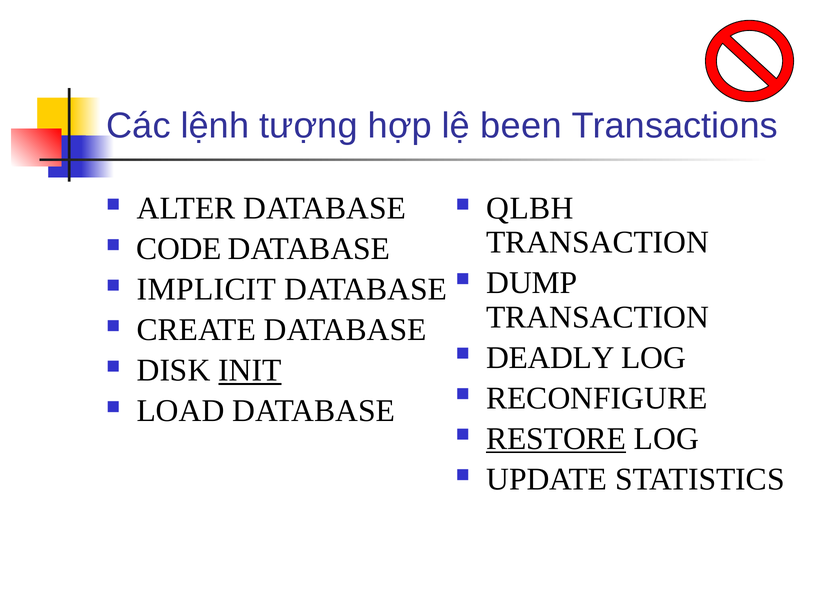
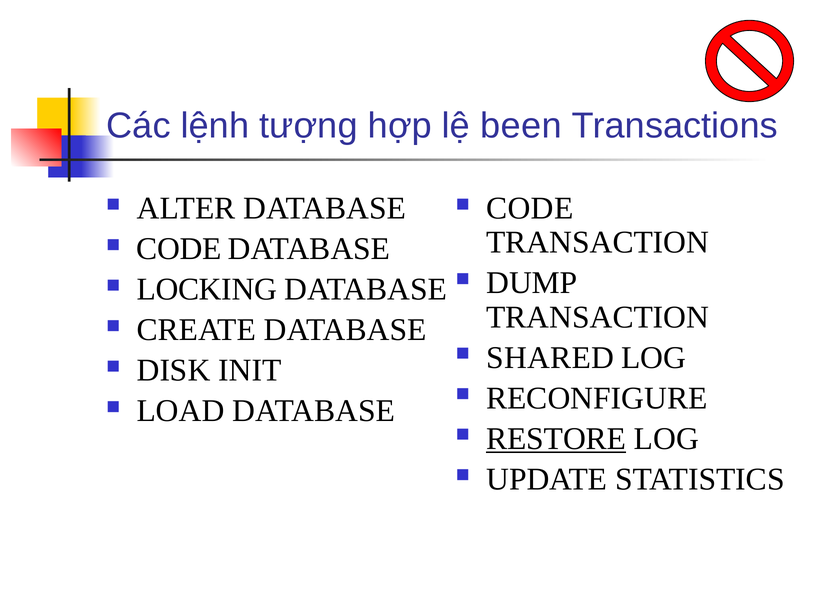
QLBH at (530, 208): QLBH -> CODE
IMPLICIT: IMPLICIT -> LOCKING
DEADLY: DEADLY -> SHARED
INIT underline: present -> none
